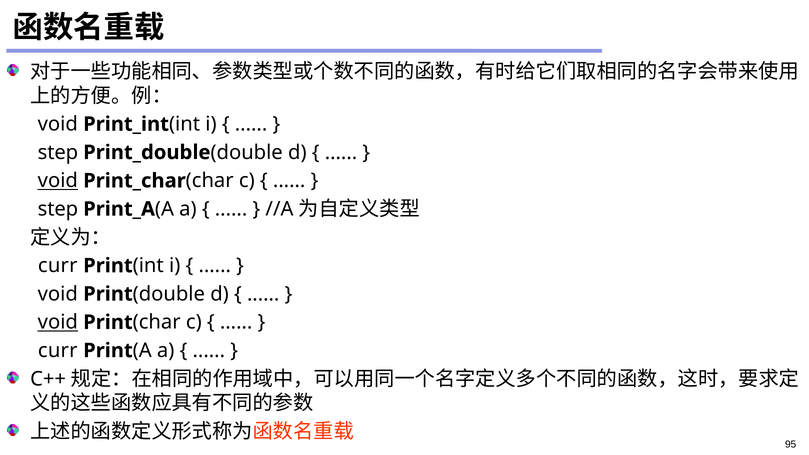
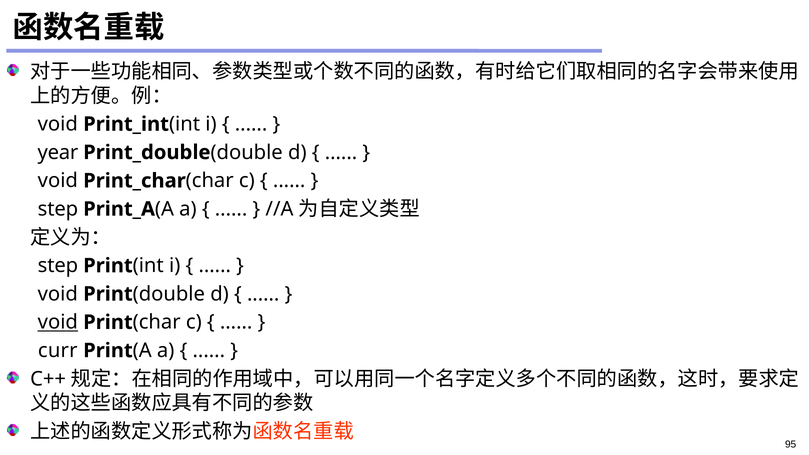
step at (58, 152): step -> year
void at (58, 181) underline: present -> none
curr at (58, 266): curr -> step
